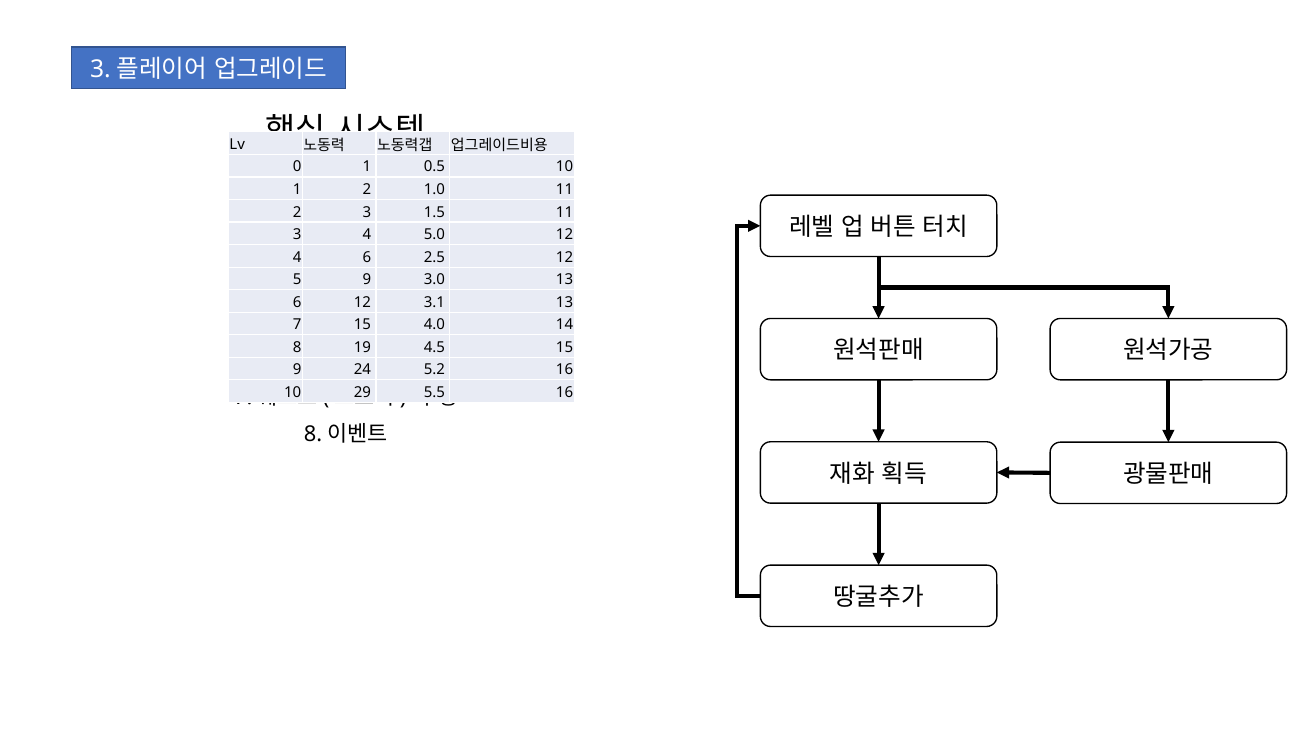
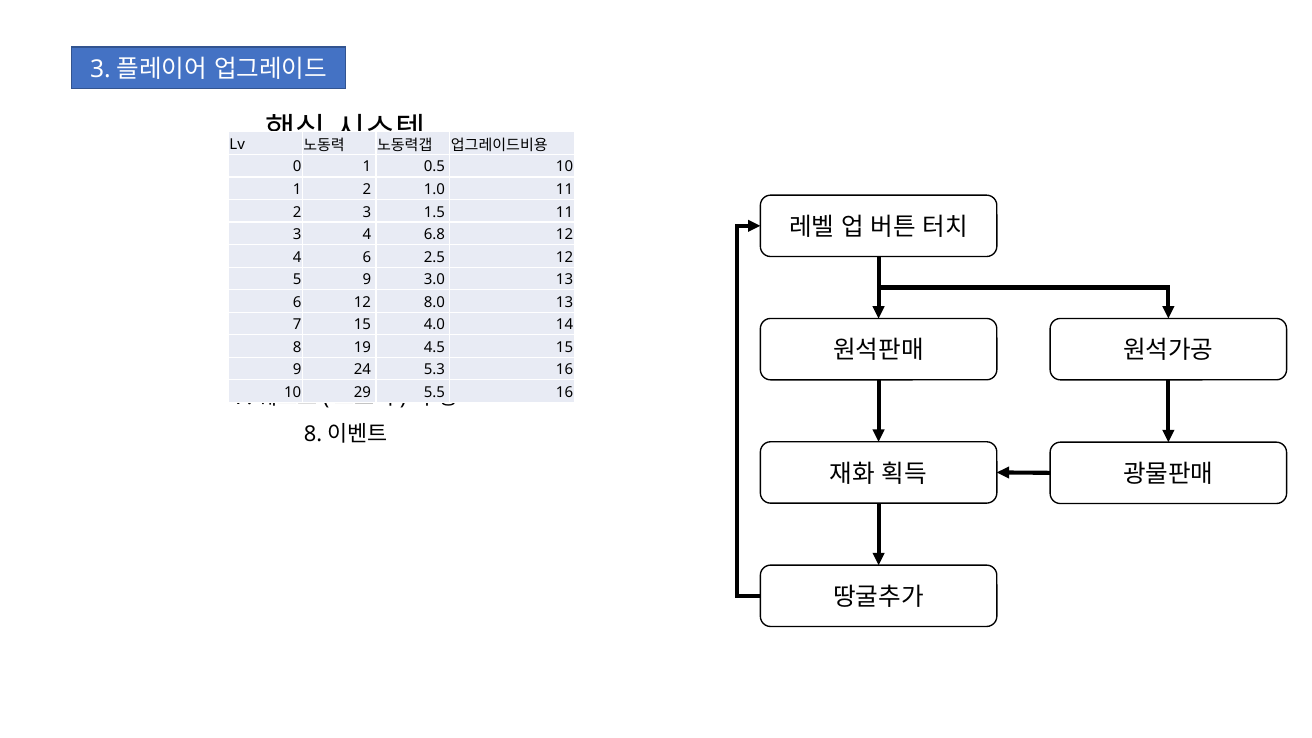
5.0: 5.0 -> 6.8
3.1: 3.1 -> 8.0
5.2: 5.2 -> 5.3
